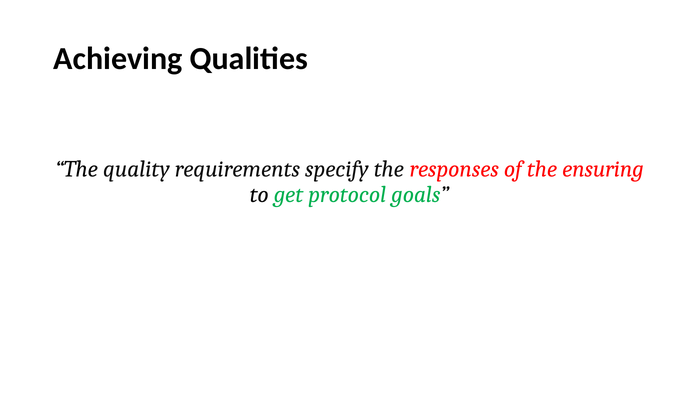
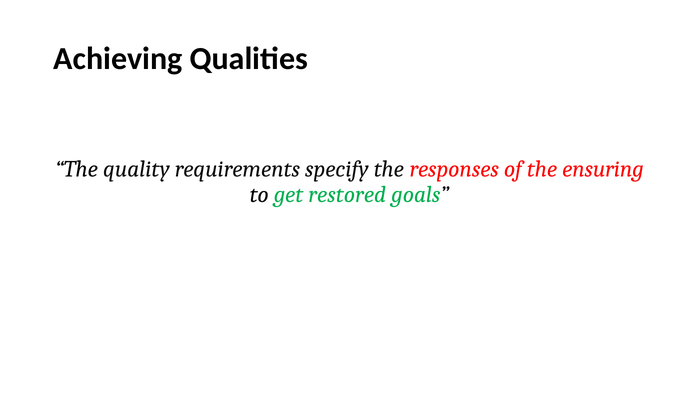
protocol: protocol -> restored
